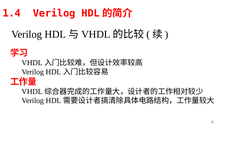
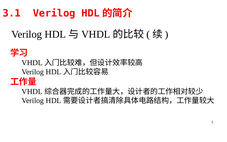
1.4: 1.4 -> 3.1
